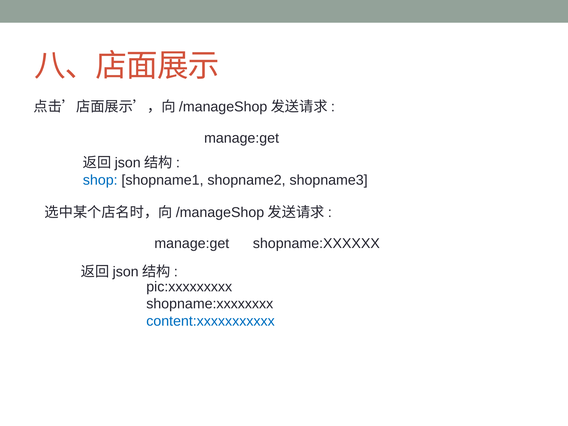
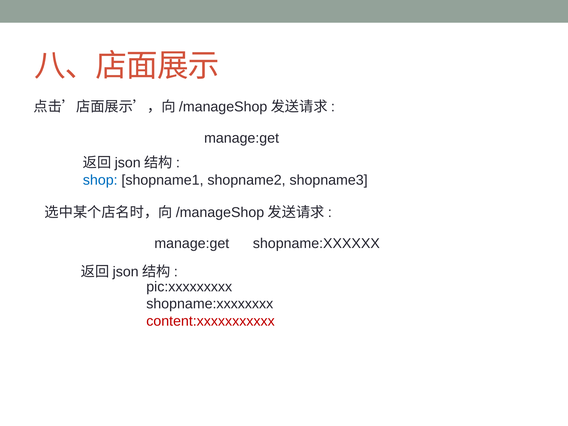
content:xxxxxxxxxxx colour: blue -> red
